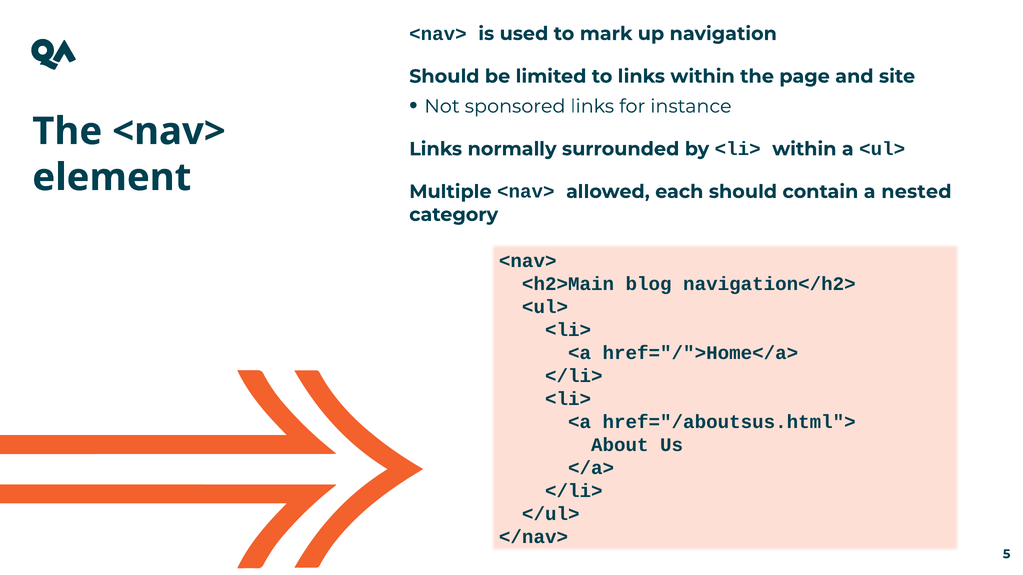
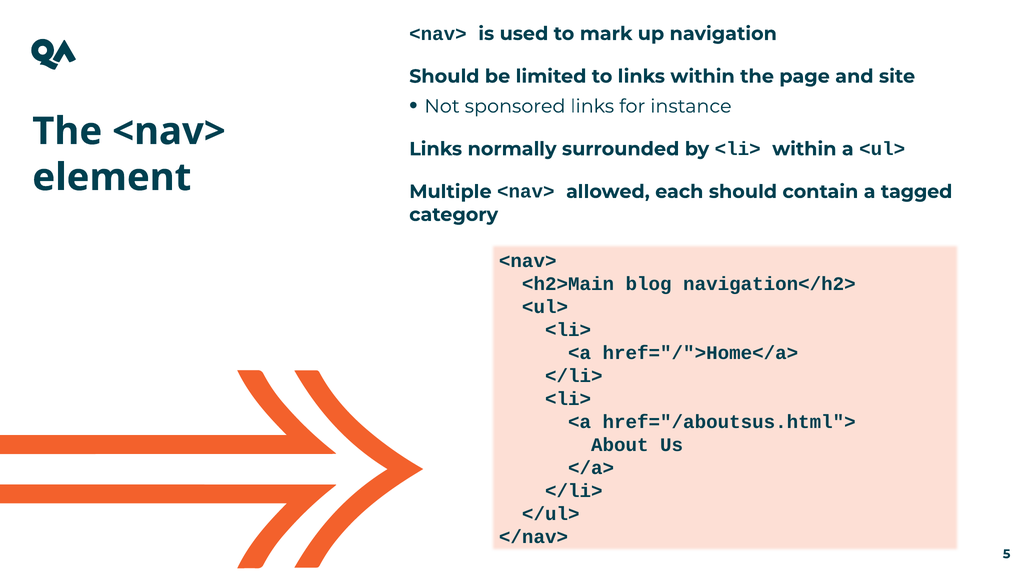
nested: nested -> tagged
